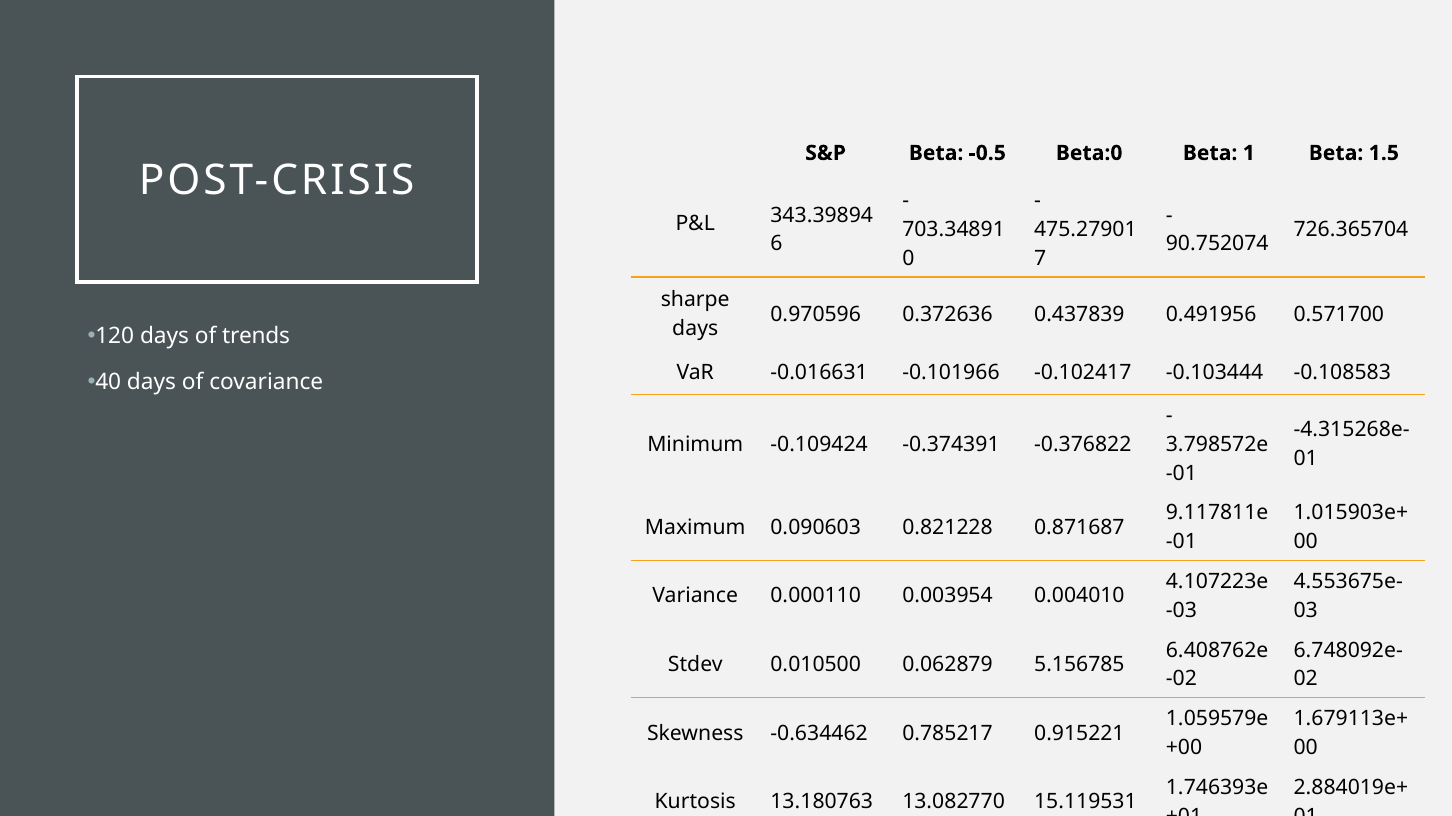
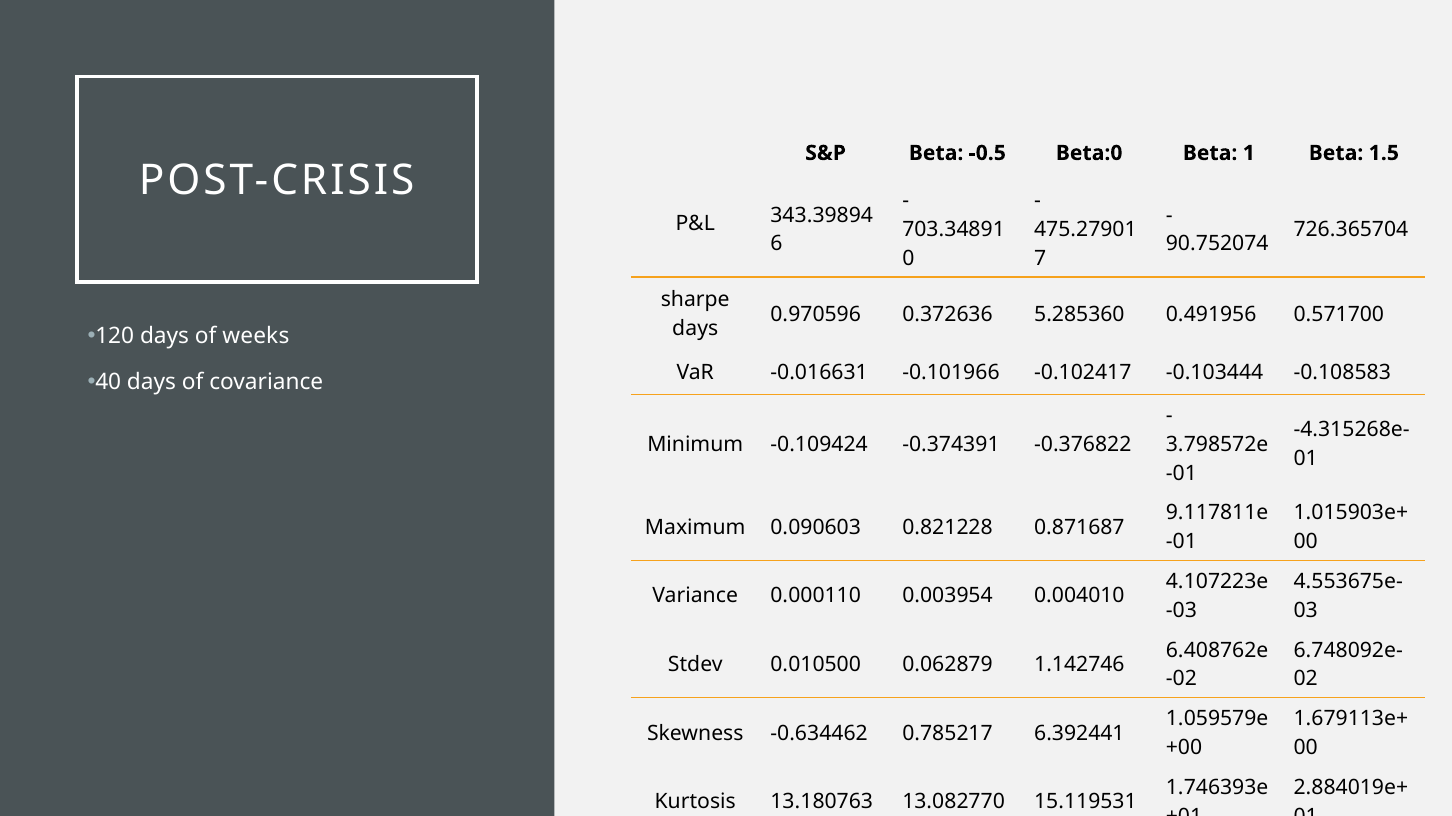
0.437839: 0.437839 -> 5.285360
trends: trends -> weeks
5.156785: 5.156785 -> 1.142746
0.915221: 0.915221 -> 6.392441
